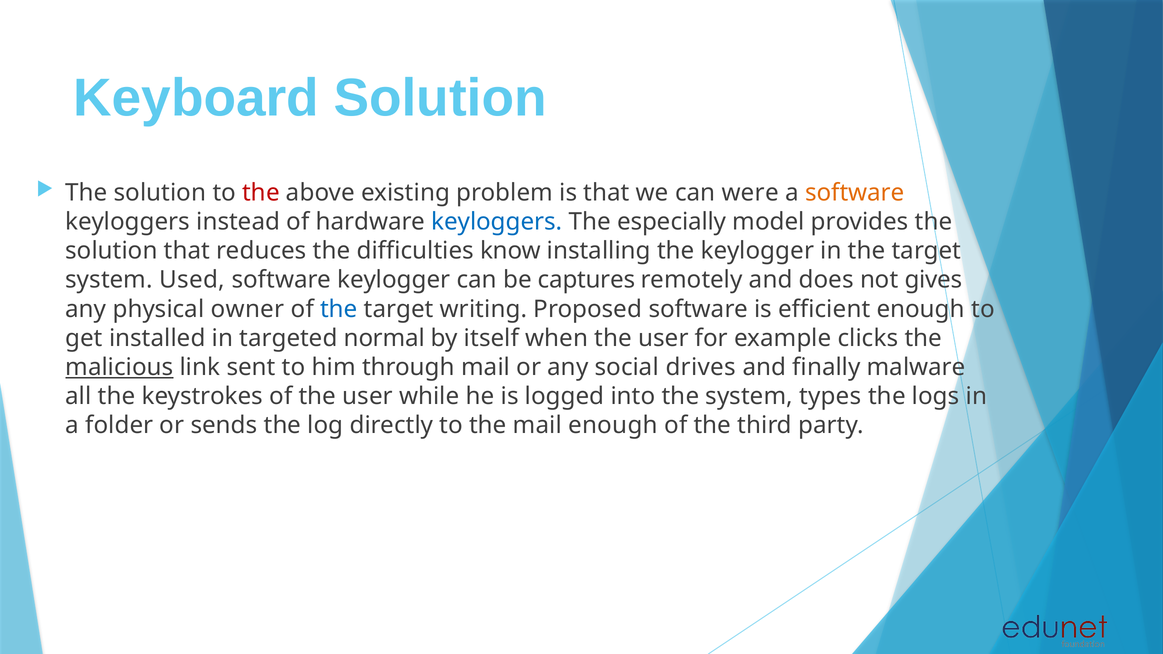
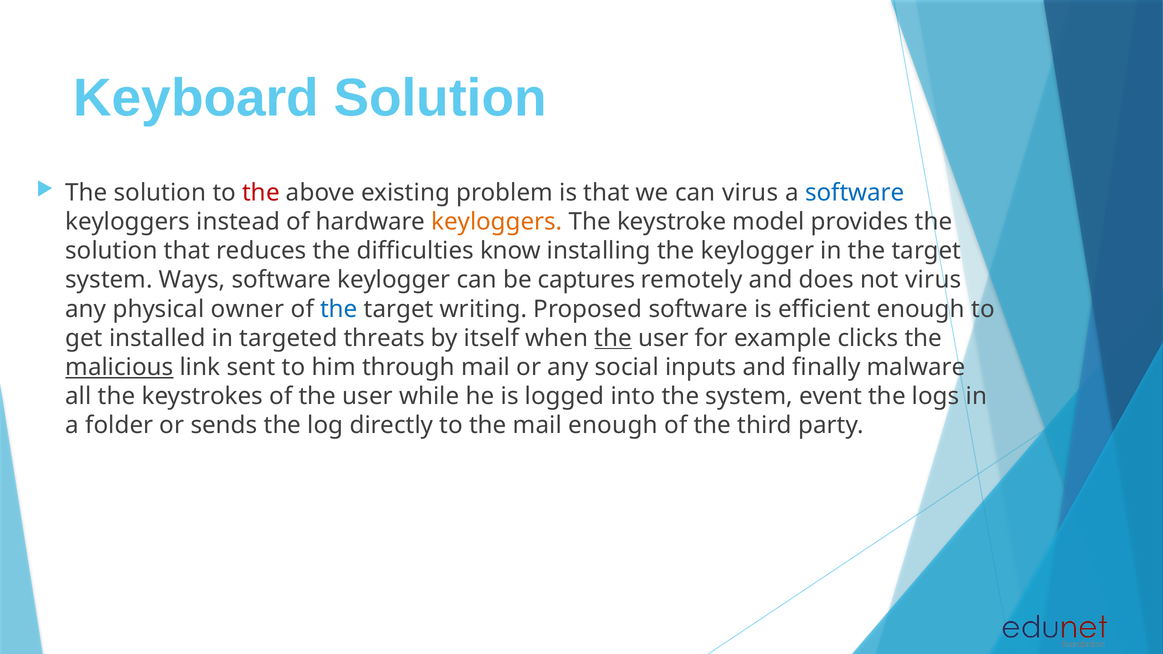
can were: were -> virus
software at (855, 193) colour: orange -> blue
keyloggers at (497, 222) colour: blue -> orange
especially: especially -> keystroke
Used: Used -> Ways
not gives: gives -> virus
normal: normal -> threats
the at (613, 338) underline: none -> present
drives: drives -> inputs
types: types -> event
